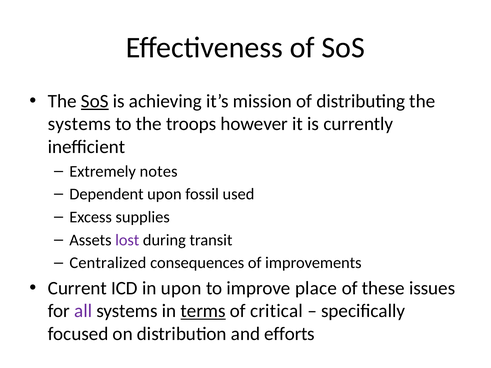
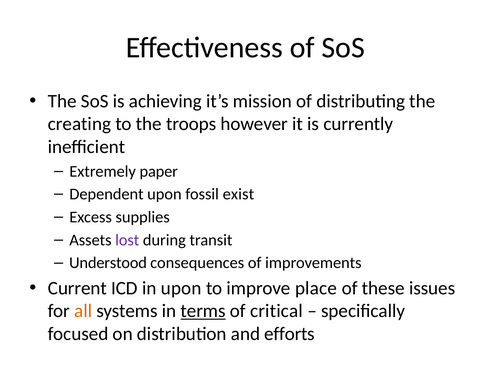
SoS at (95, 101) underline: present -> none
systems at (79, 124): systems -> creating
notes: notes -> paper
used: used -> exist
Centralized: Centralized -> Understood
all colour: purple -> orange
